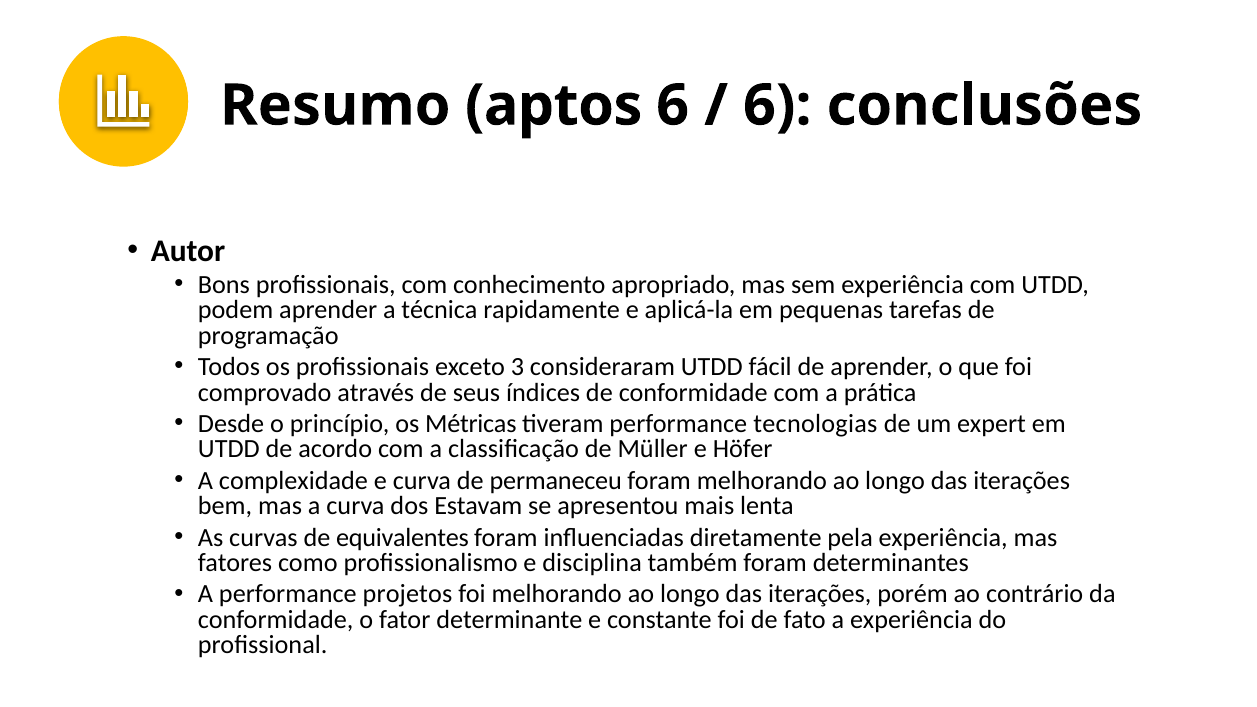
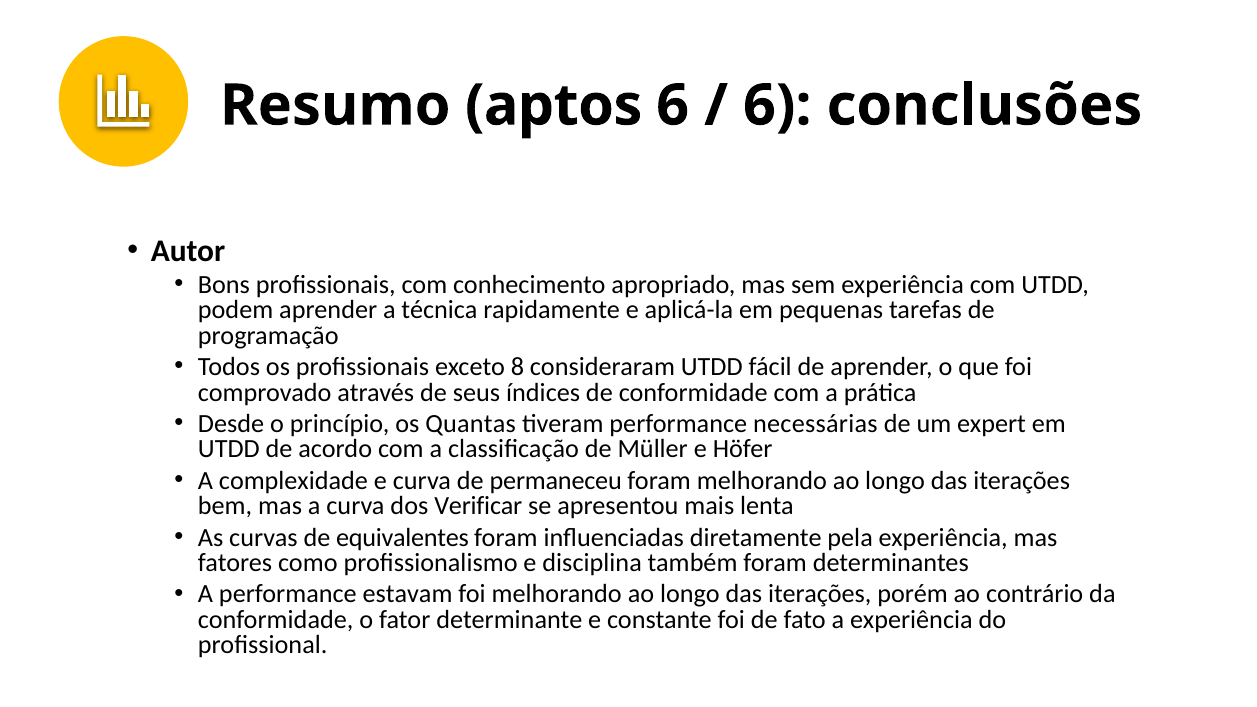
3: 3 -> 8
Métricas: Métricas -> Quantas
tecnologias: tecnologias -> necessárias
Estavam: Estavam -> Verificar
projetos: projetos -> estavam
